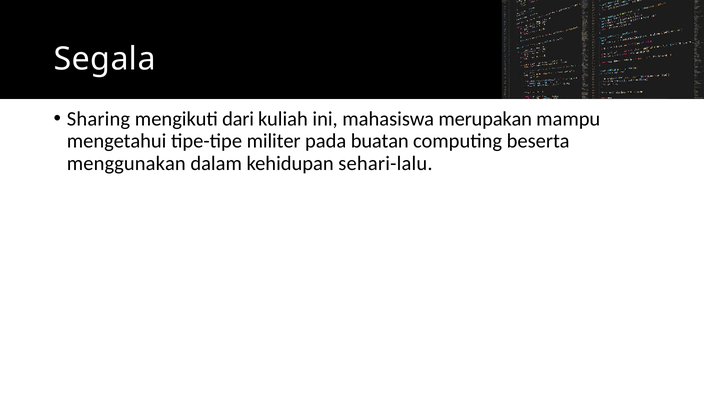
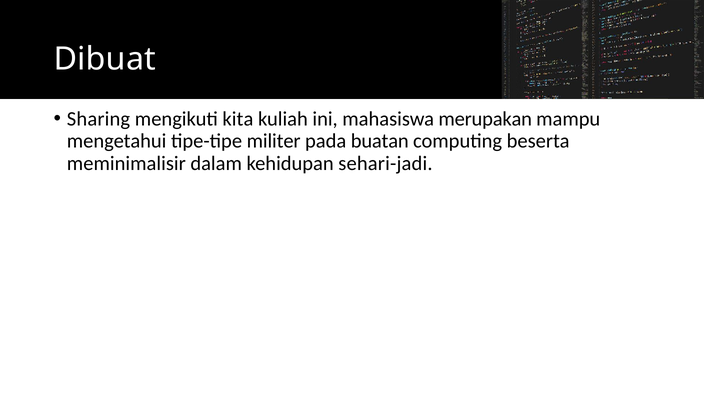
Segala: Segala -> Dibuat
dari: dari -> kita
menggunakan: menggunakan -> meminimalisir
sehari-lalu: sehari-lalu -> sehari-jadi
